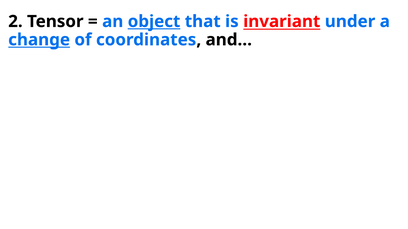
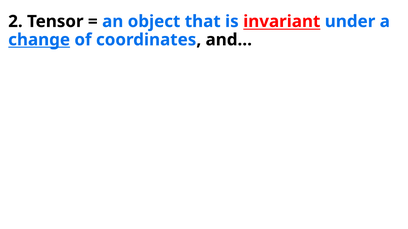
object underline: present -> none
